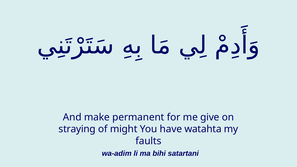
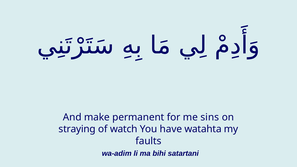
give: give -> sins
might: might -> watch
